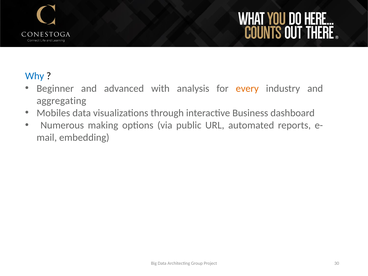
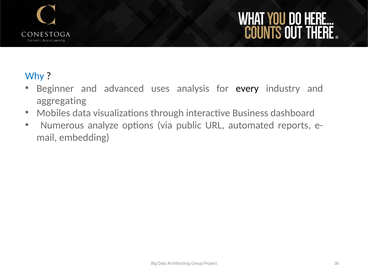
with: with -> uses
every colour: orange -> black
making: making -> analyze
